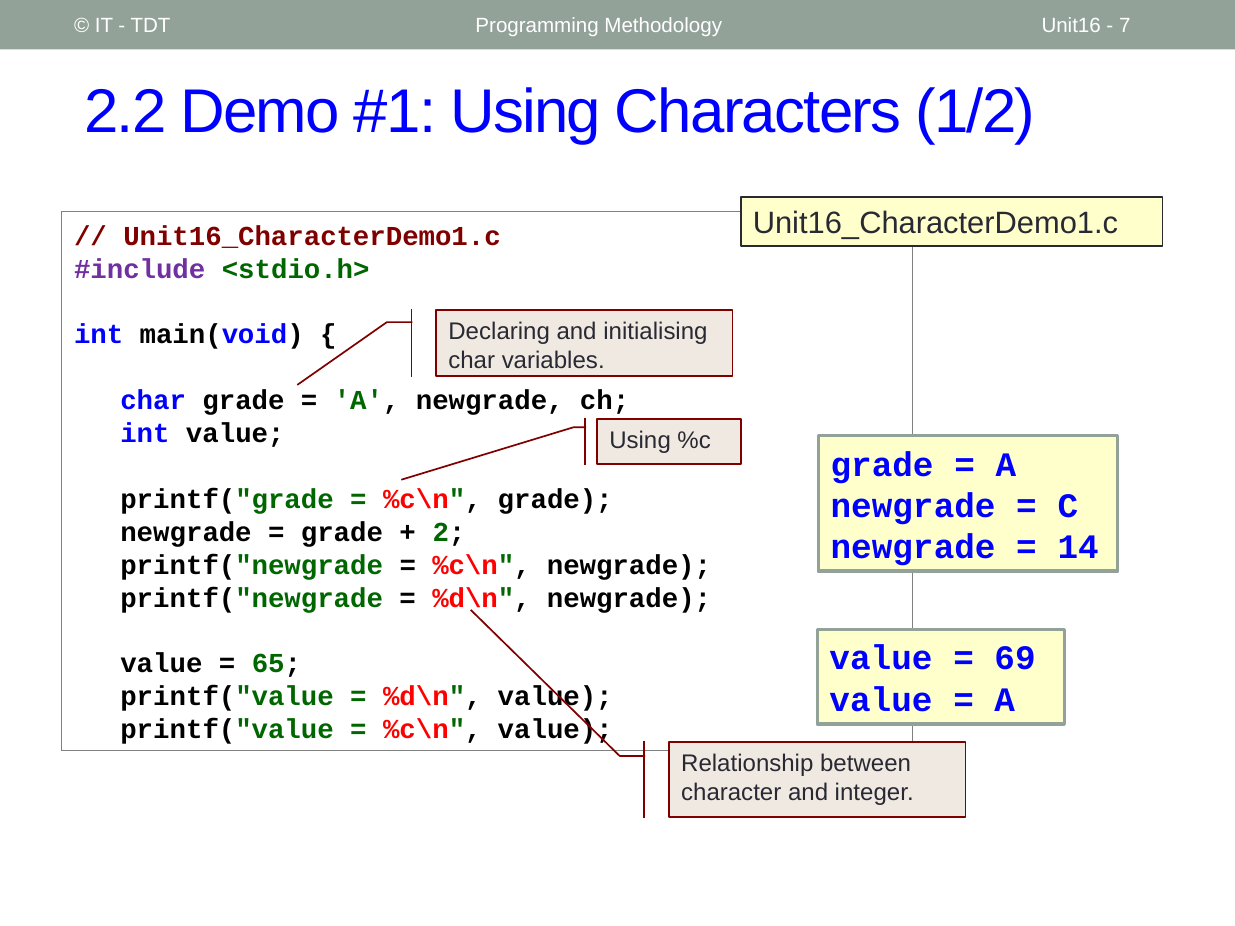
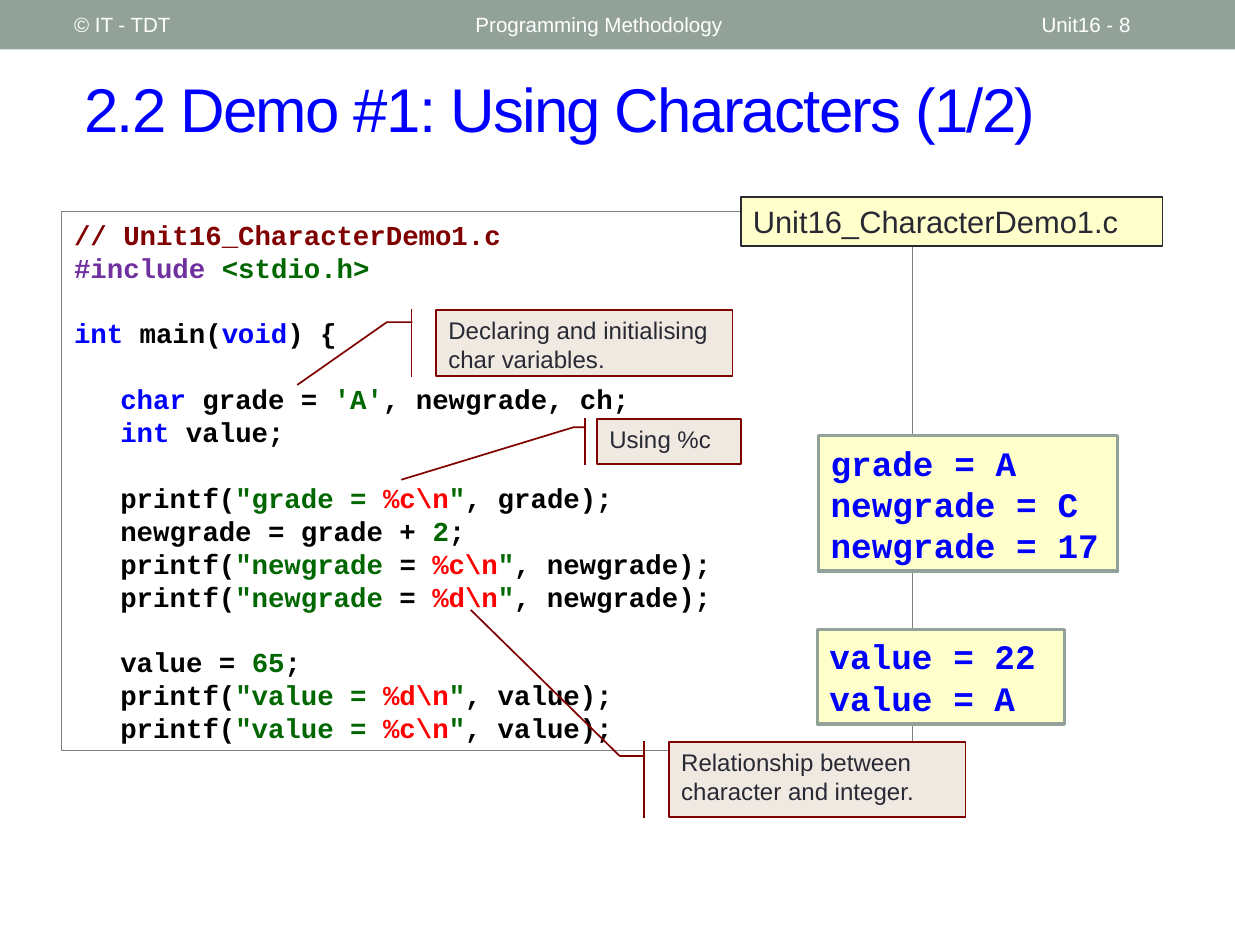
7: 7 -> 8
14: 14 -> 17
69: 69 -> 22
